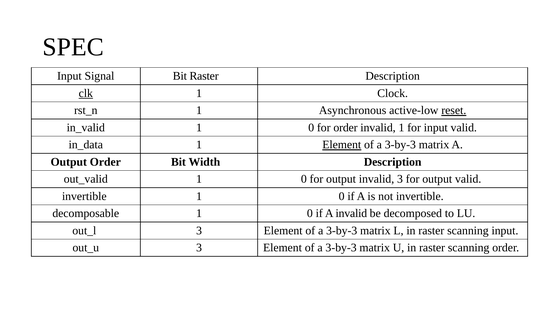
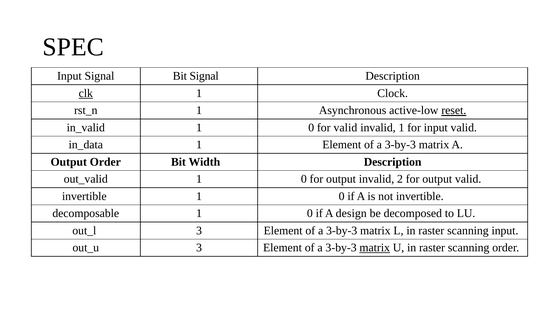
Bit Raster: Raster -> Signal
for order: order -> valid
Element at (342, 145) underline: present -> none
invalid 3: 3 -> 2
A invalid: invalid -> design
matrix at (375, 247) underline: none -> present
